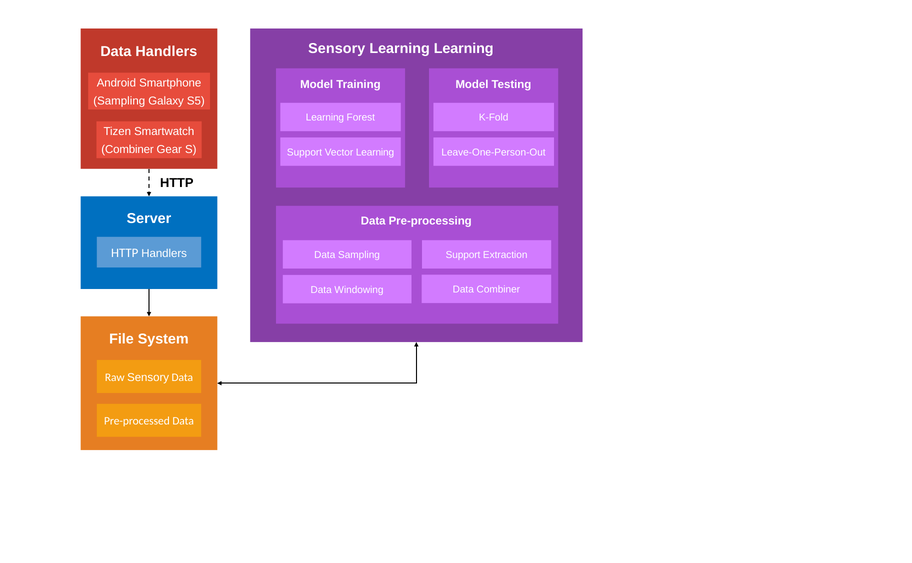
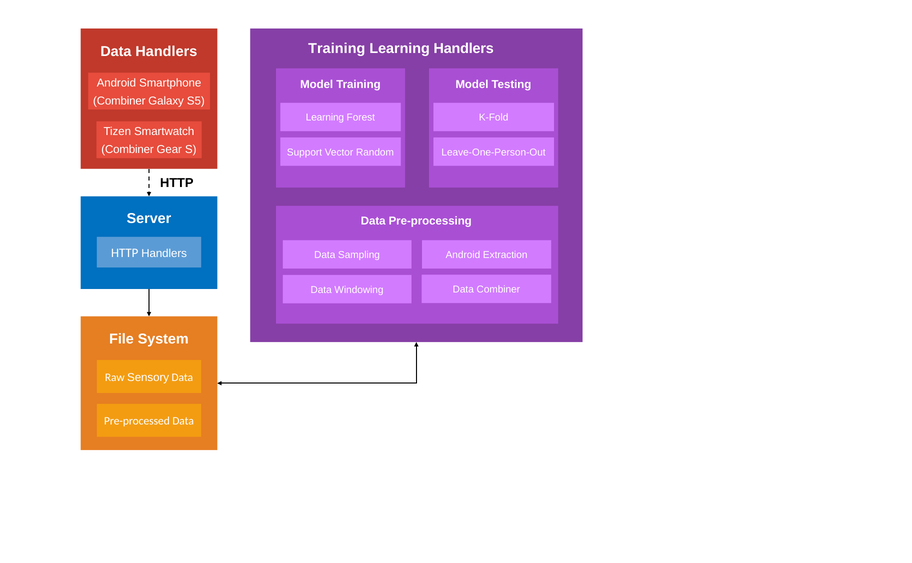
Sensory at (337, 48): Sensory -> Training
Learning Learning: Learning -> Handlers
Sampling at (119, 101): Sampling -> Combiner
Vector Learning: Learning -> Random
Support at (463, 255): Support -> Android
